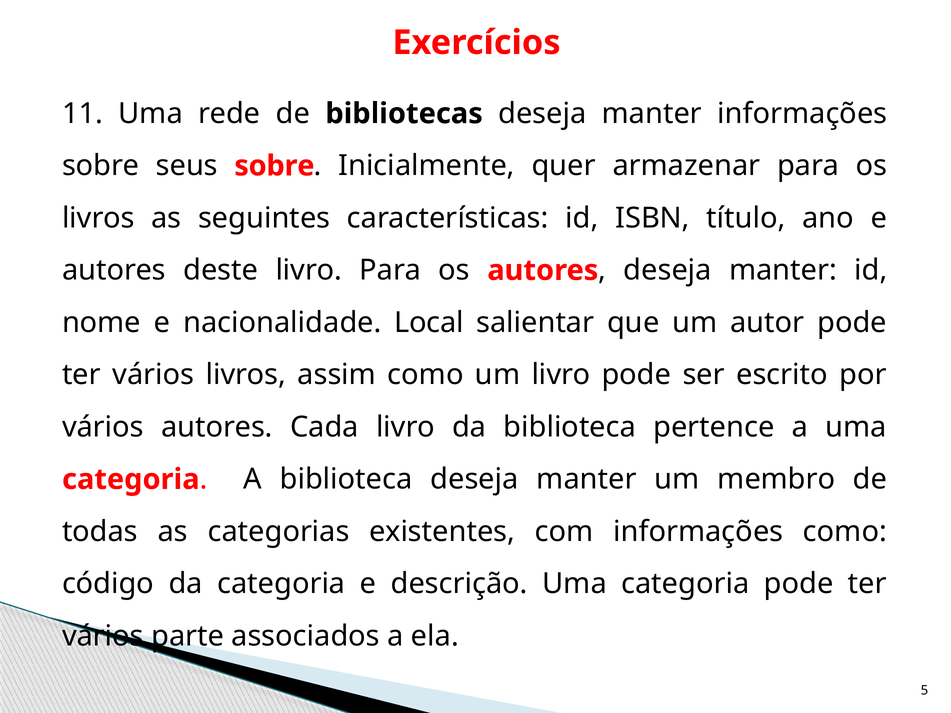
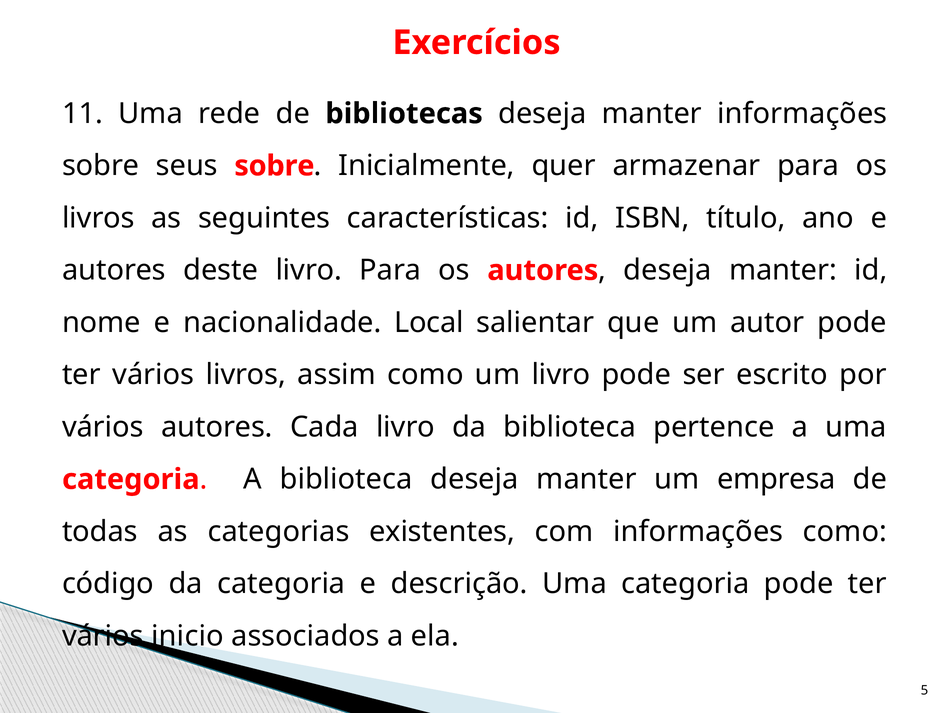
membro: membro -> empresa
parte: parte -> inicio
